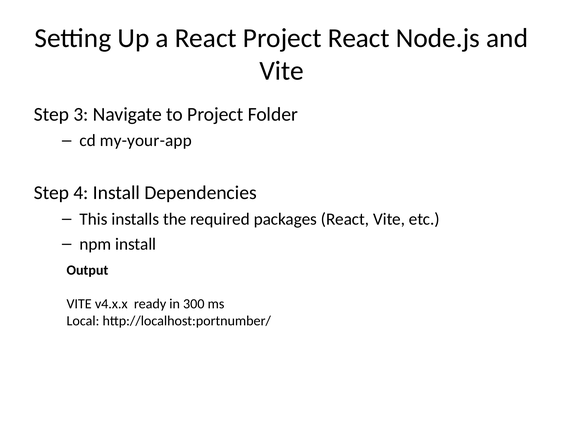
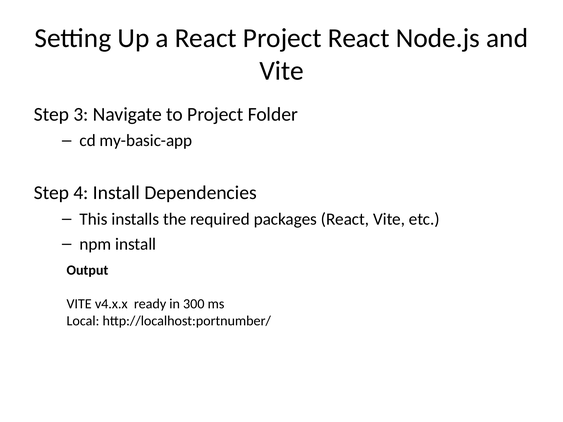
my-your-app: my-your-app -> my-basic-app
